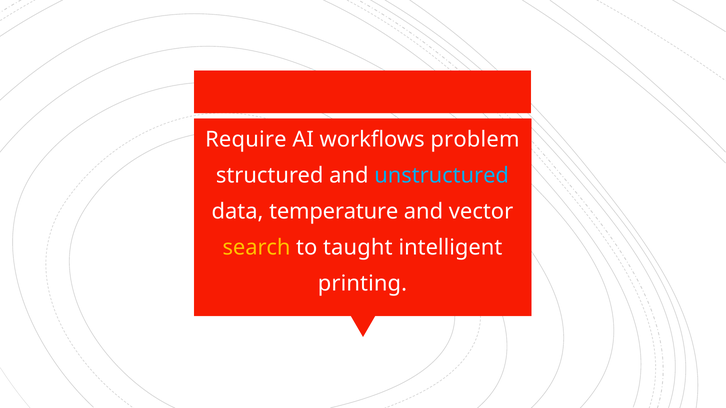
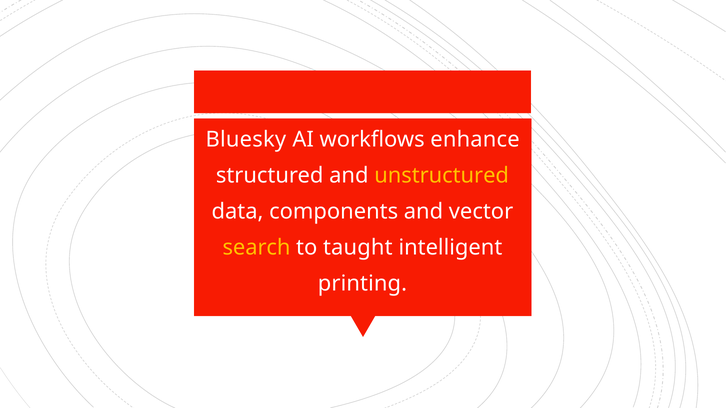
Require: Require -> Bluesky
problem: problem -> enhance
unstructured colour: light blue -> yellow
temperature: temperature -> components
